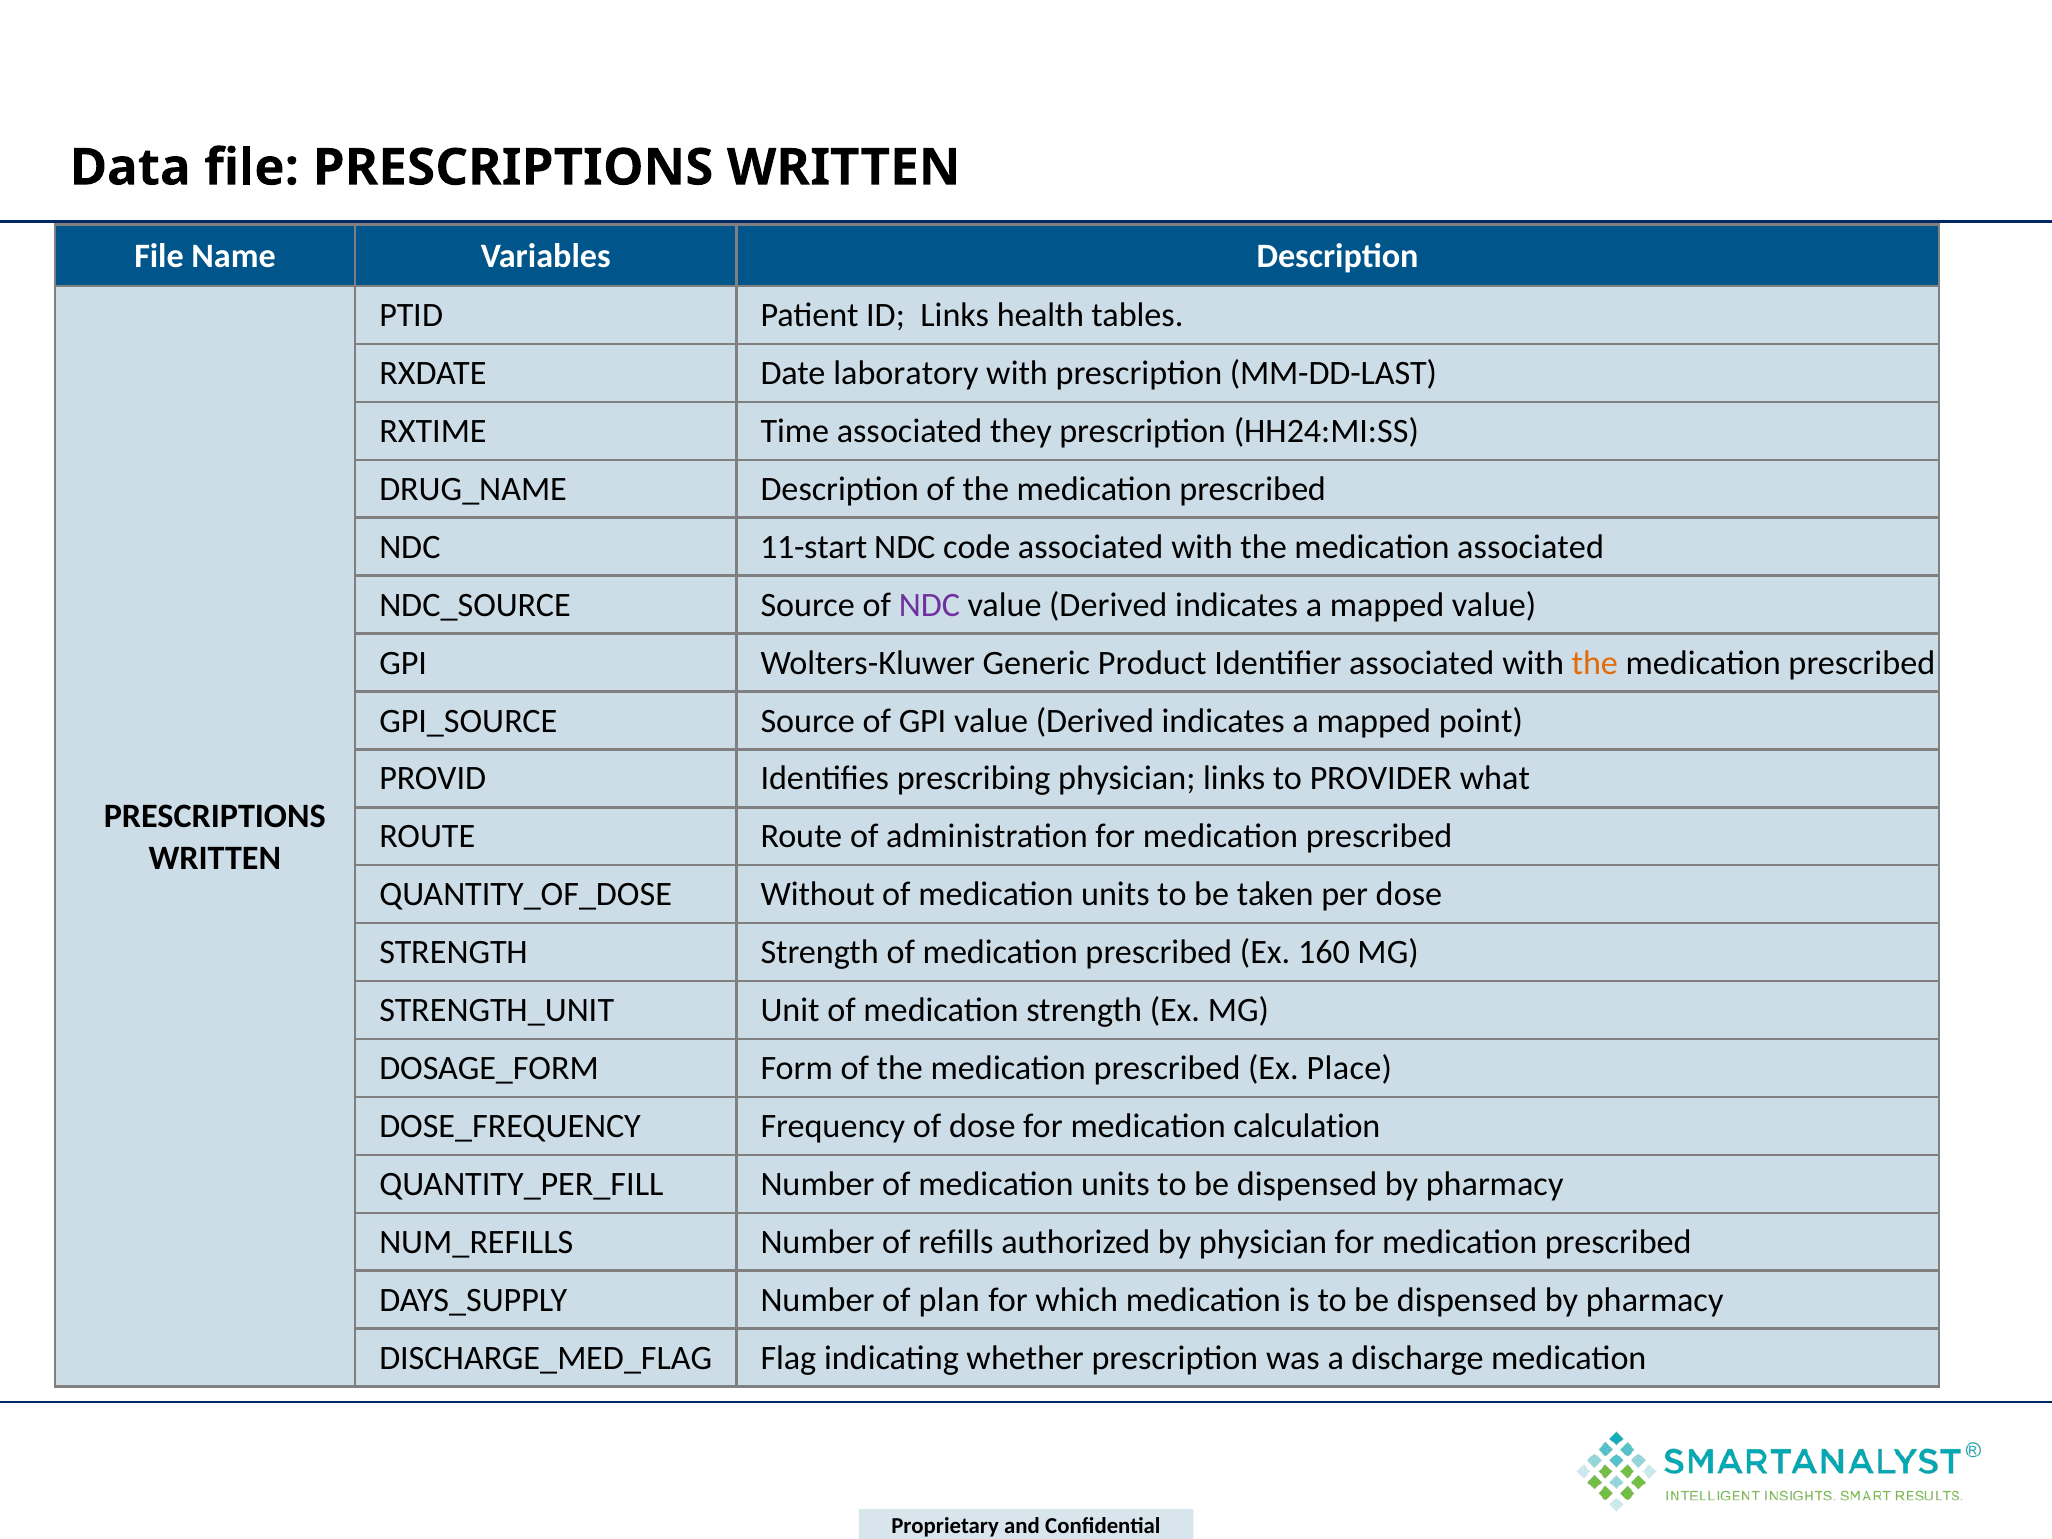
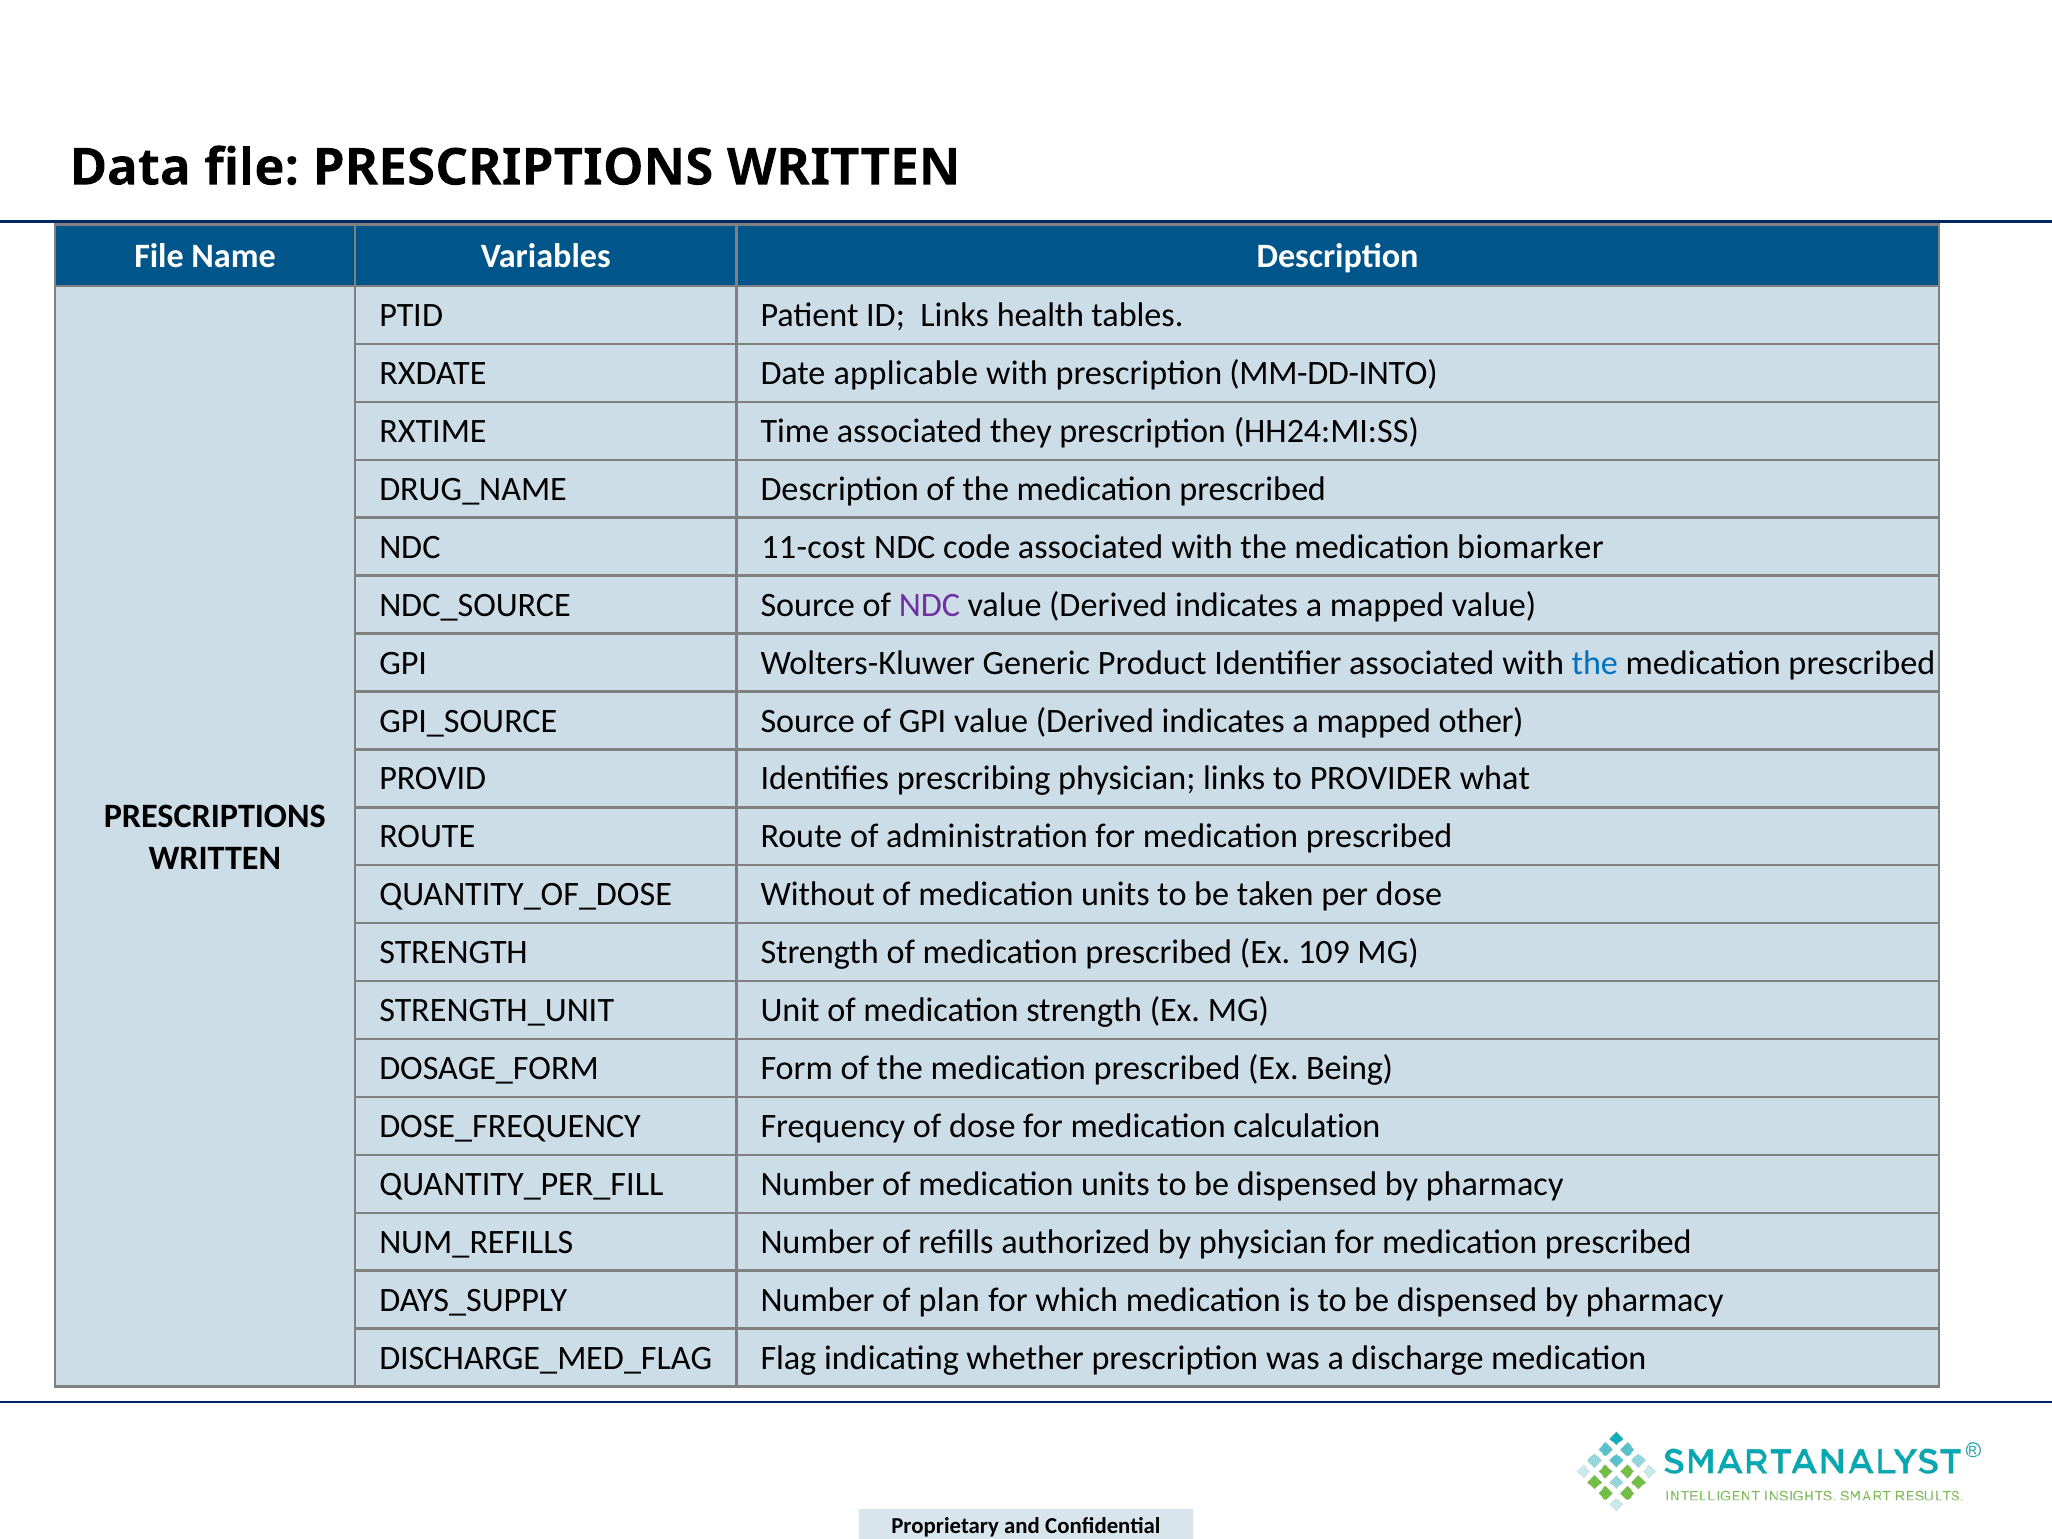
laboratory: laboratory -> applicable
MM-DD-LAST: MM-DD-LAST -> MM-DD-INTO
11-start: 11-start -> 11-cost
medication associated: associated -> biomarker
the at (1595, 663) colour: orange -> blue
point: point -> other
160: 160 -> 109
Place: Place -> Being
